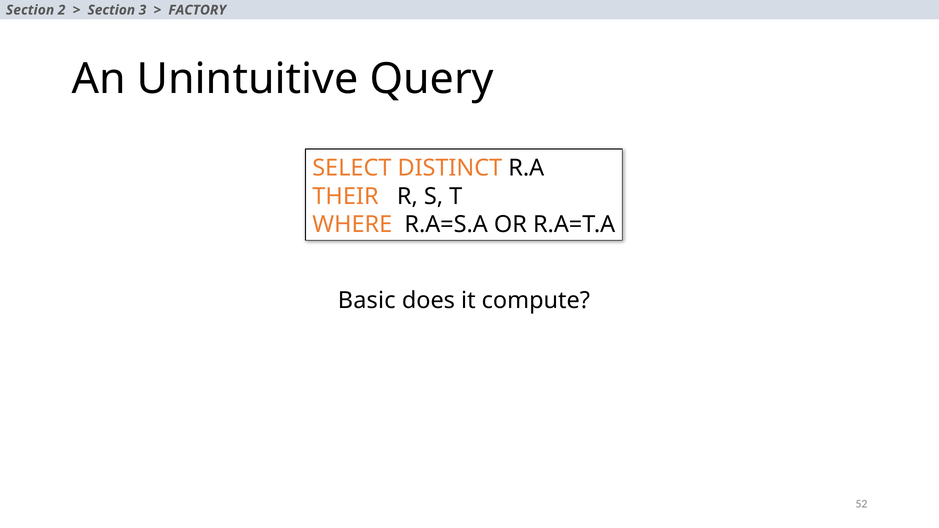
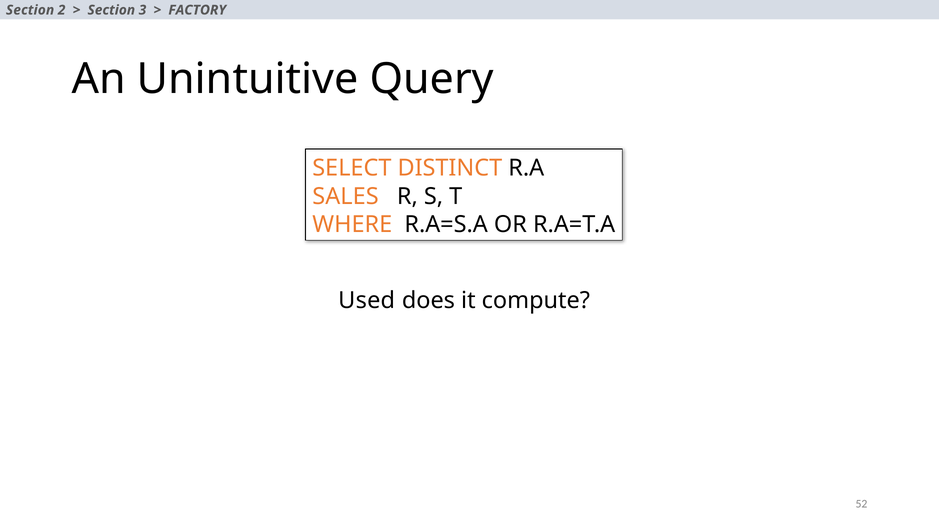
THEIR: THEIR -> SALES
Basic: Basic -> Used
